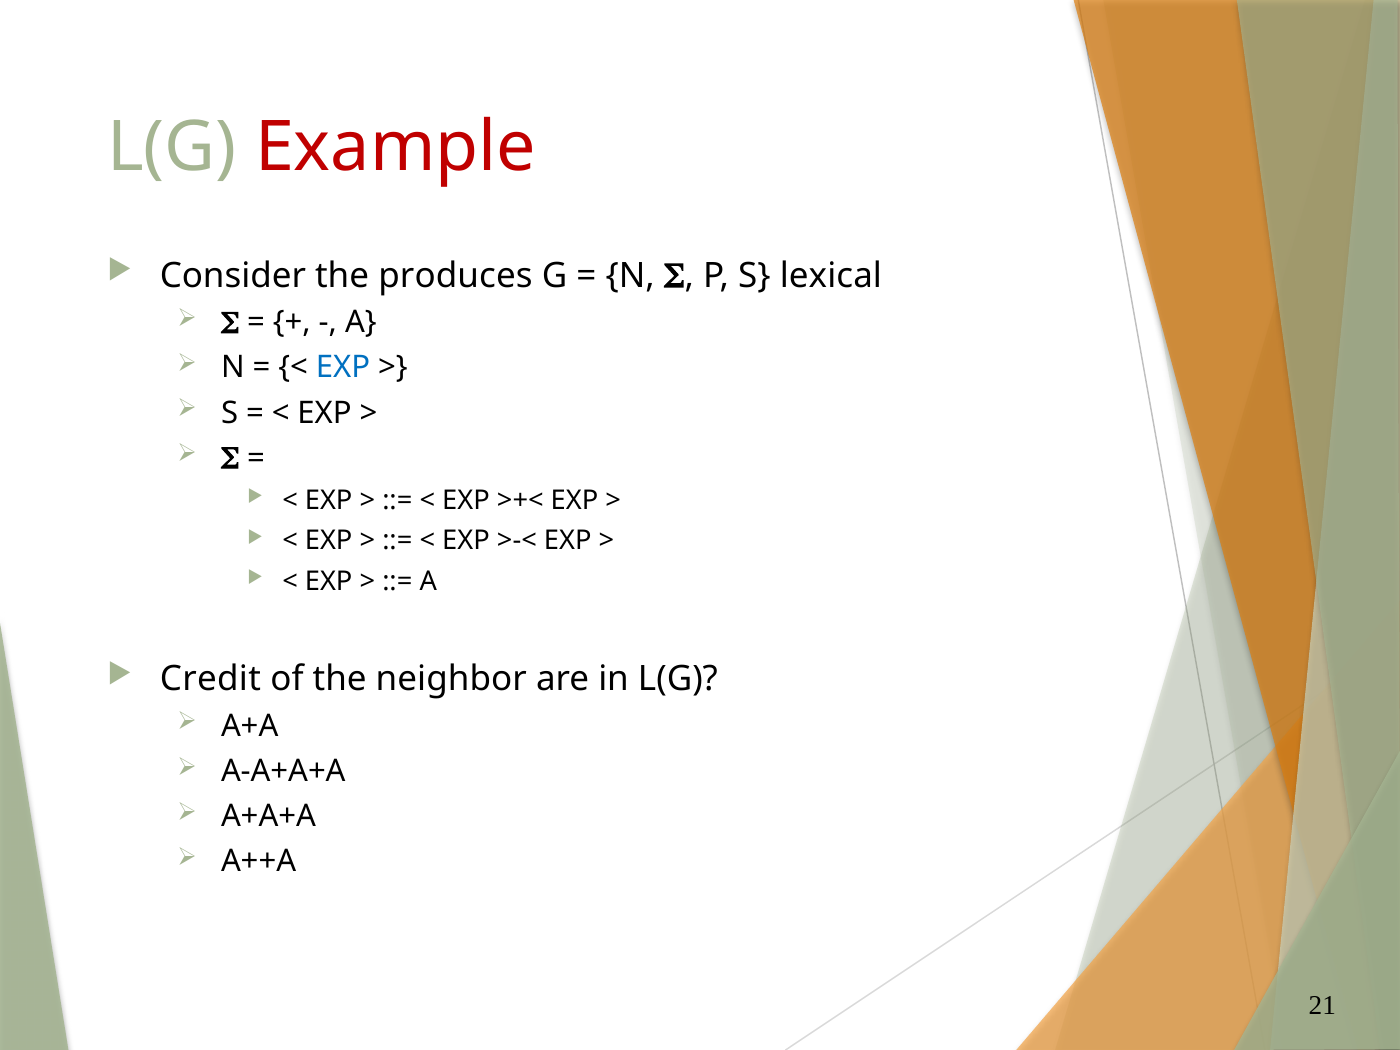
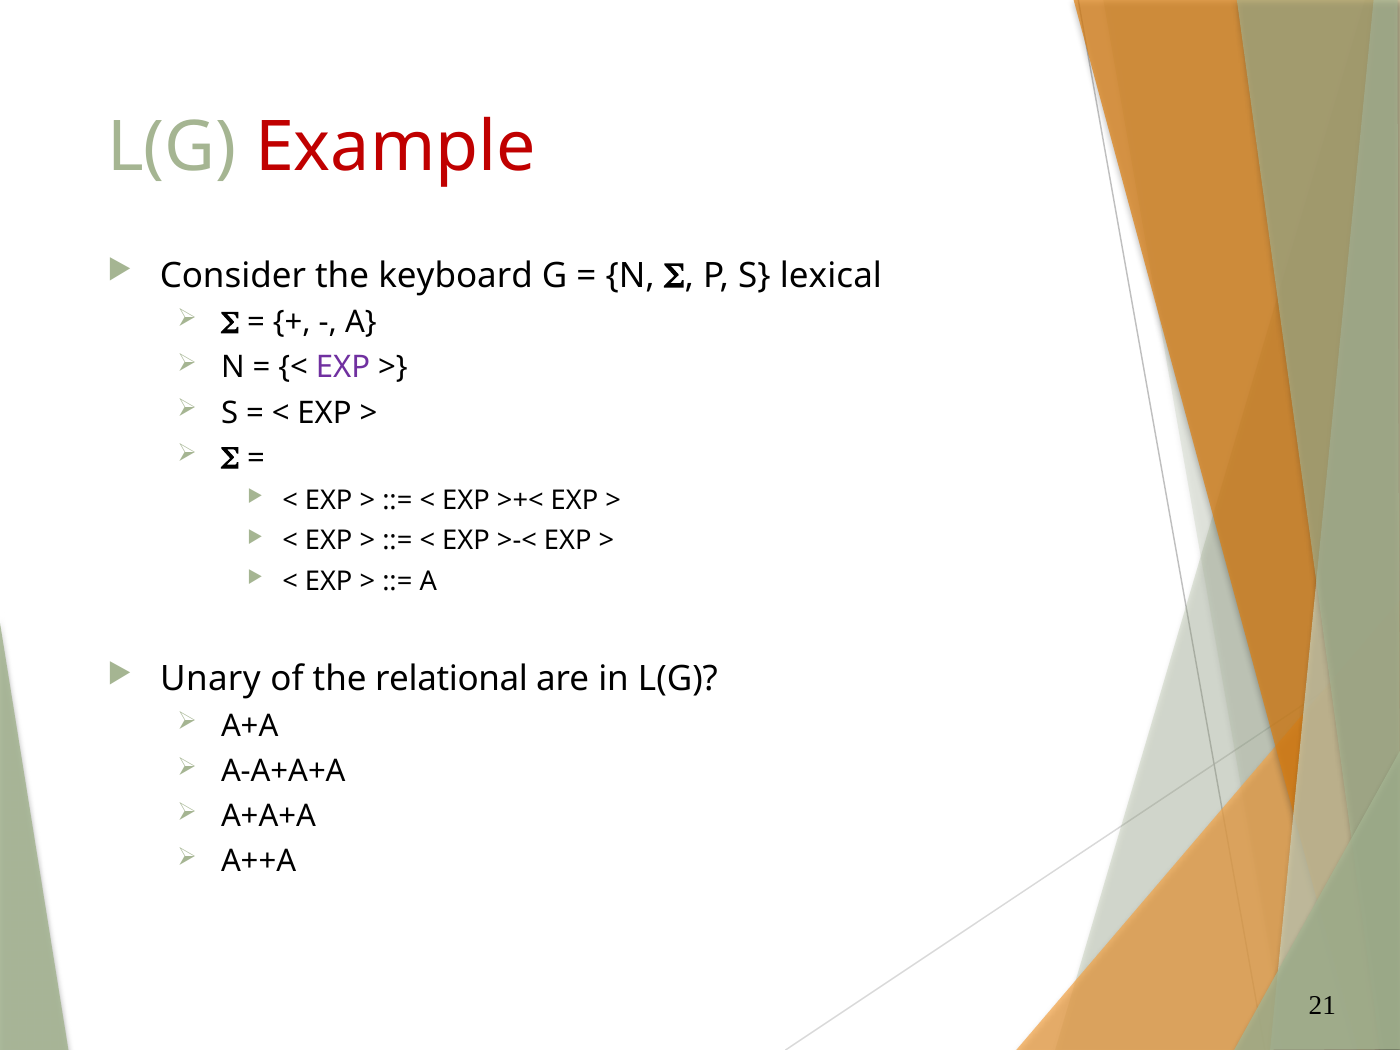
produces: produces -> keyboard
EXP at (343, 368) colour: blue -> purple
Credit: Credit -> Unary
neighbor: neighbor -> relational
